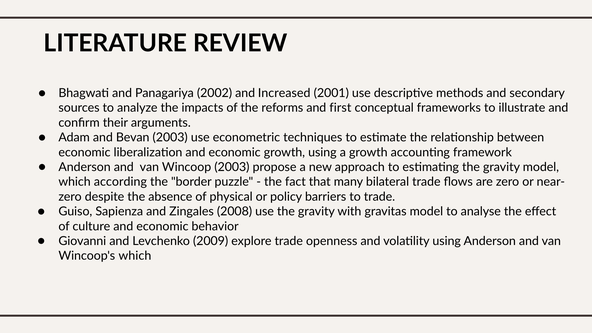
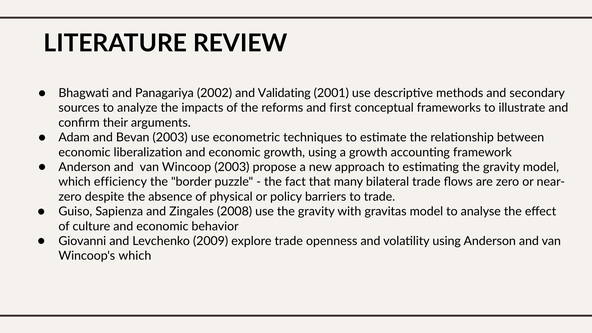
Increased: Increased -> Validating
according: according -> efficiency
